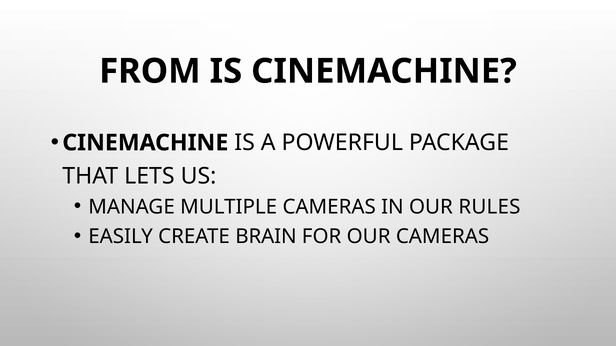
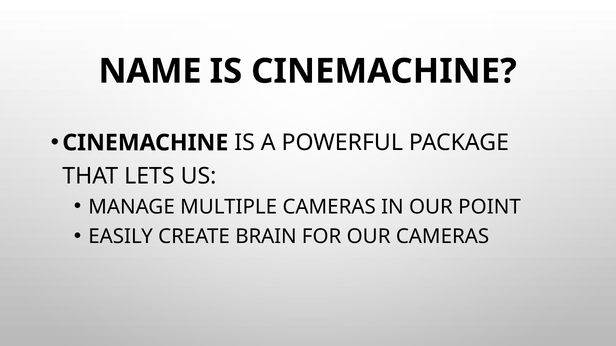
FROM: FROM -> NAME
RULES: RULES -> POINT
